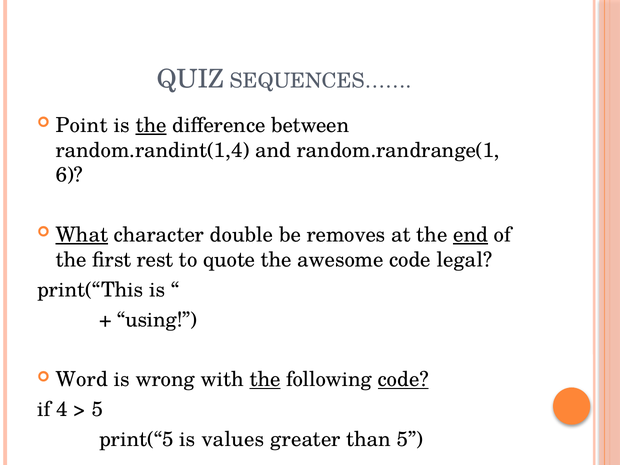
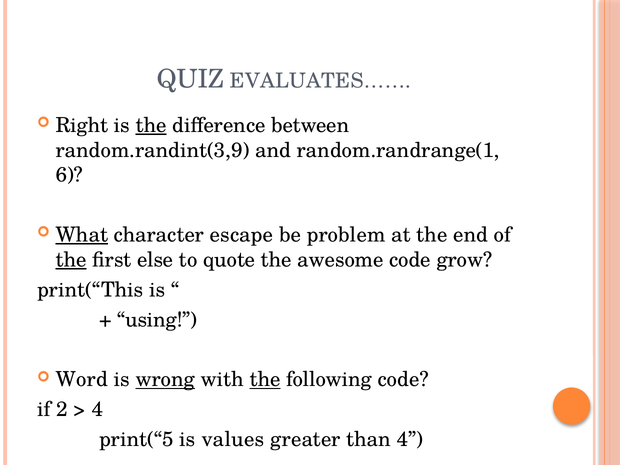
SEQUENCES……: SEQUENCES…… -> EVALUATES……
Point: Point -> Right
random.randint(1,4: random.randint(1,4 -> random.randint(3,9
double: double -> escape
removes: removes -> problem
end underline: present -> none
the at (71, 260) underline: none -> present
rest: rest -> else
legal: legal -> grow
wrong underline: none -> present
code at (403, 380) underline: present -> none
4: 4 -> 2
5 at (97, 410): 5 -> 4
than 5: 5 -> 4
